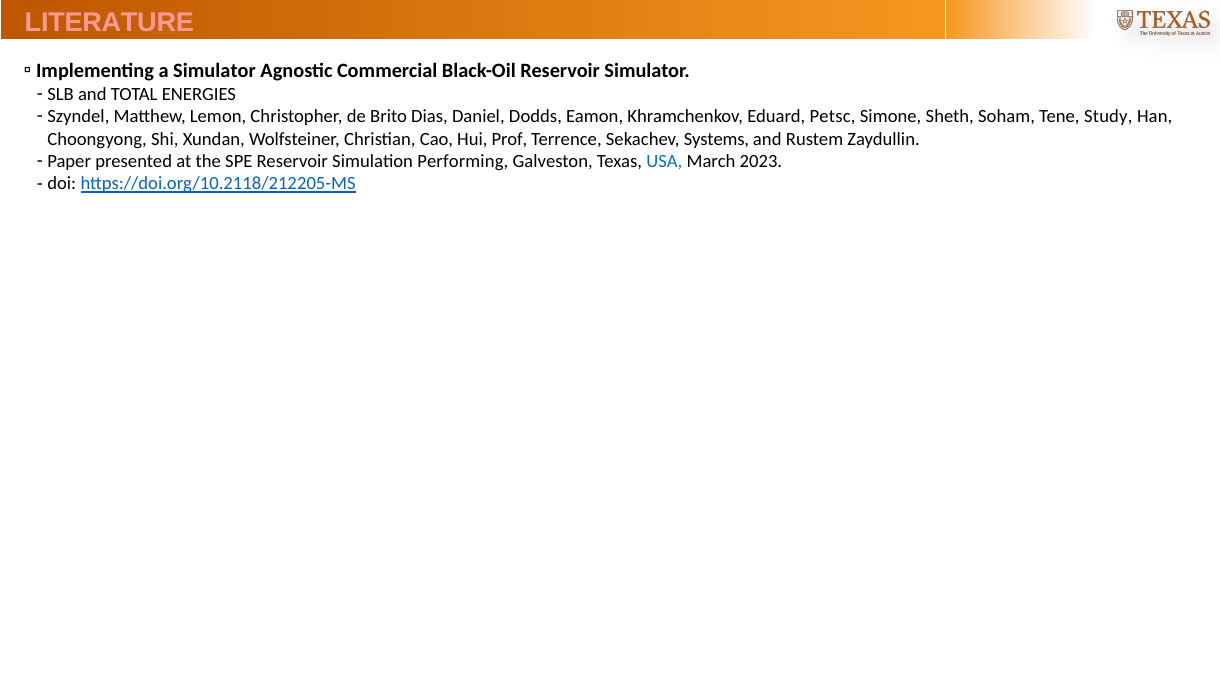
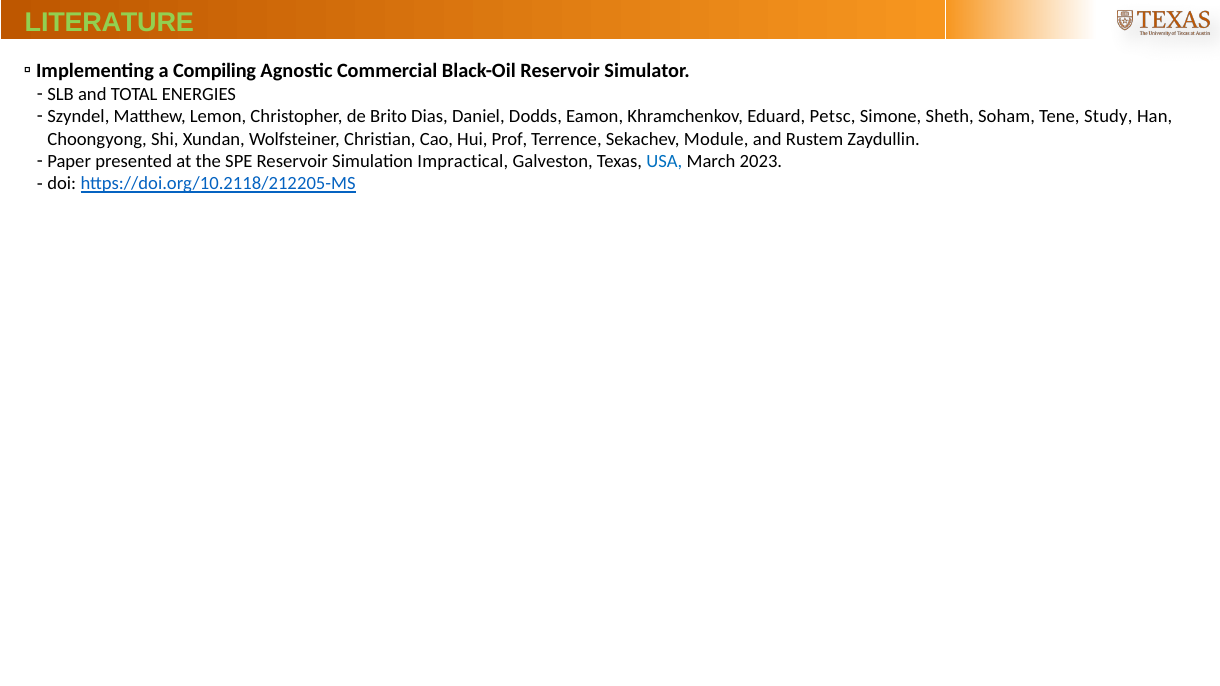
LITERATURE colour: pink -> light green
a Simulator: Simulator -> Compiling
Systems: Systems -> Module
Performing: Performing -> Impractical
